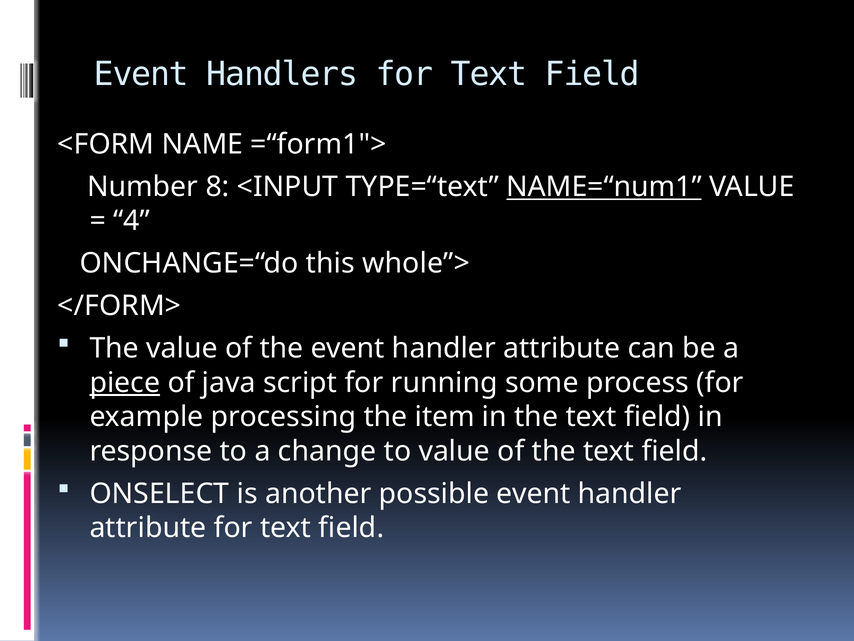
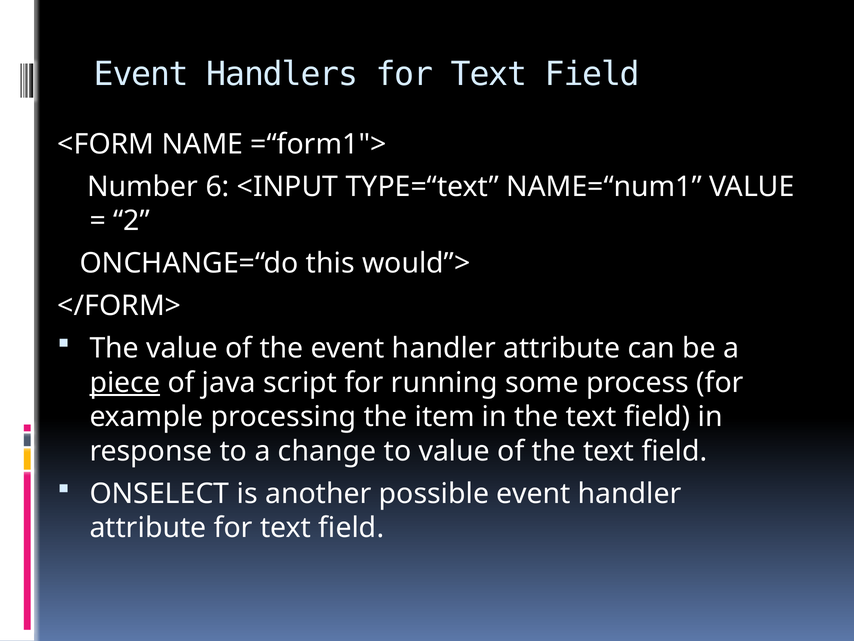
8: 8 -> 6
NAME=“num1 underline: present -> none
4: 4 -> 2
whole”>: whole”> -> would”>
